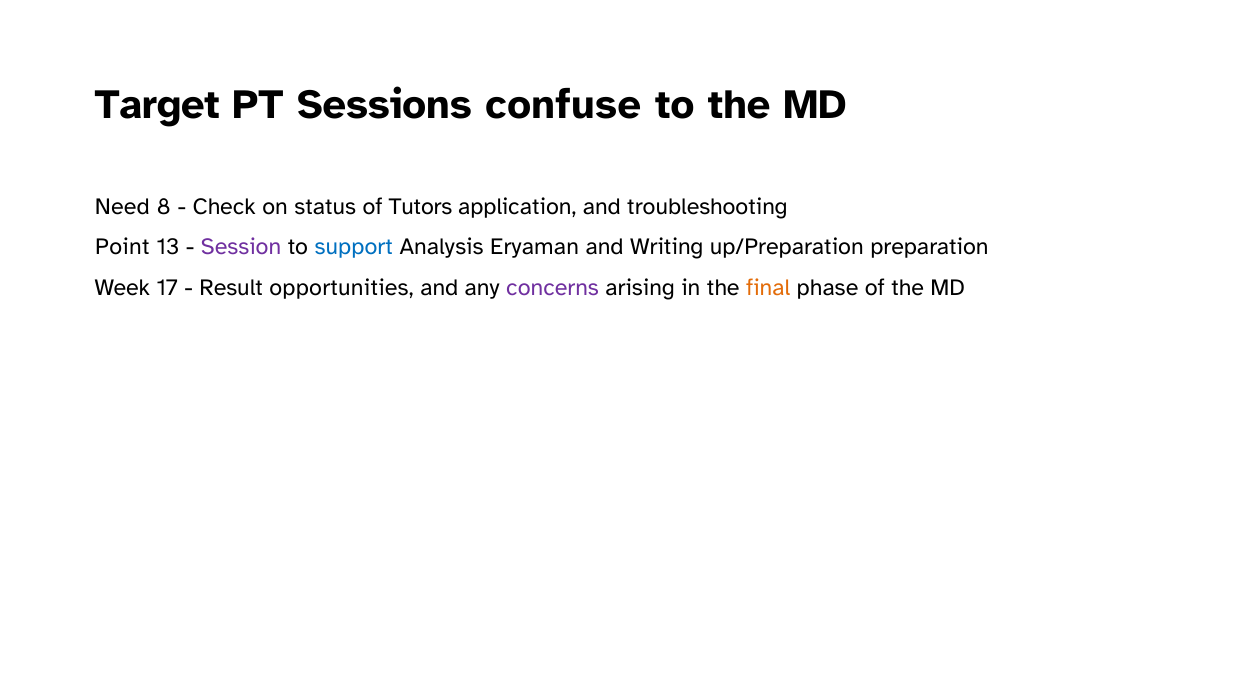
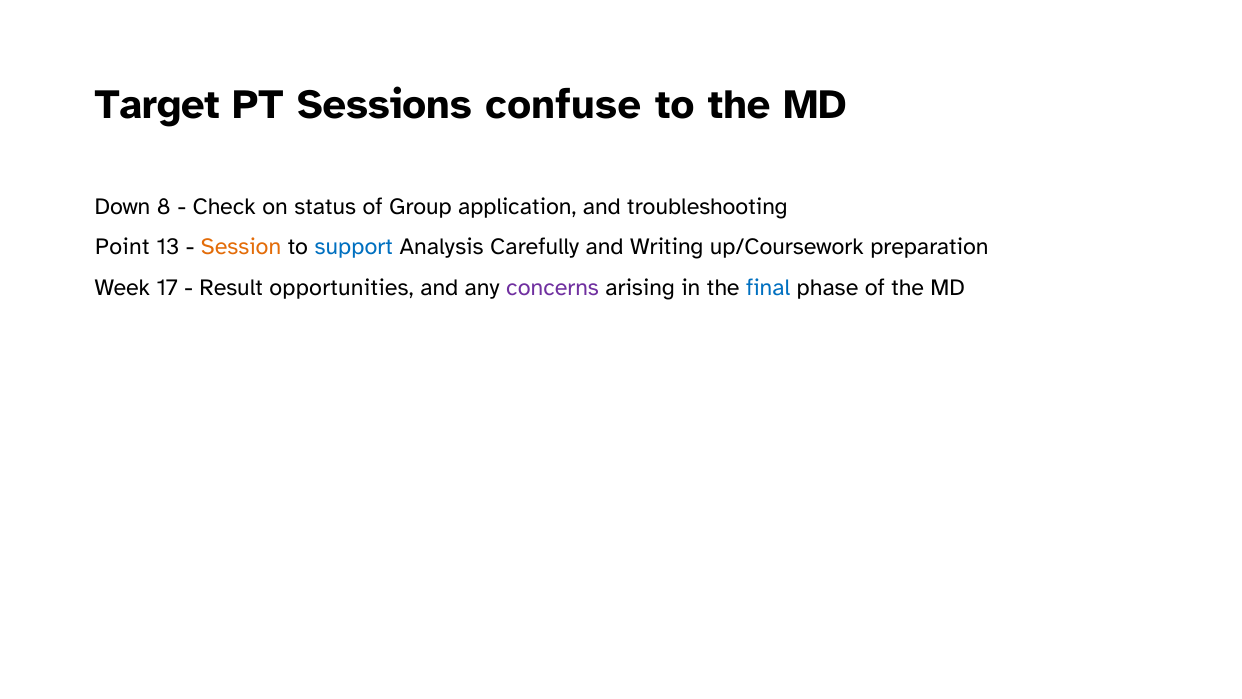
Need: Need -> Down
Tutors: Tutors -> Group
Session colour: purple -> orange
Eryaman: Eryaman -> Carefully
up/Preparation: up/Preparation -> up/Coursework
final colour: orange -> blue
